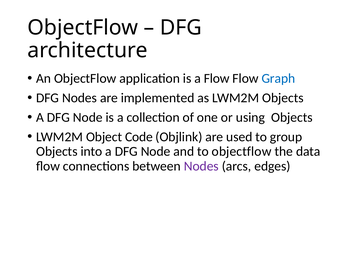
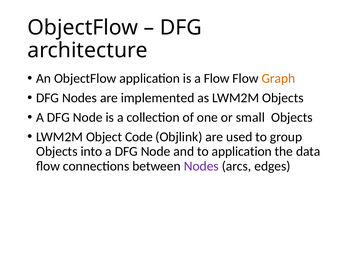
Graph colour: blue -> orange
using: using -> small
to objectflow: objectflow -> application
